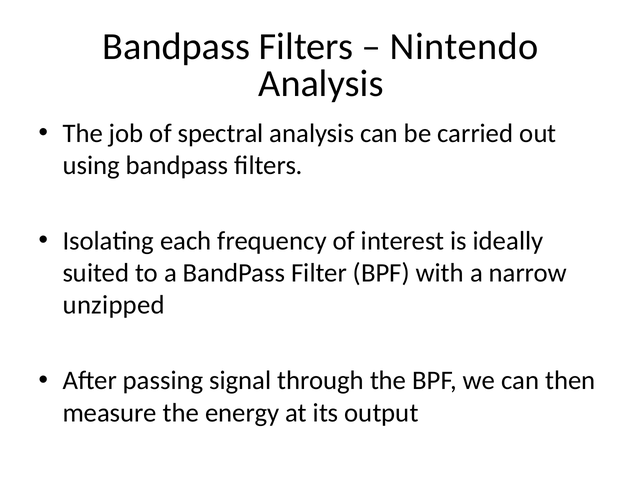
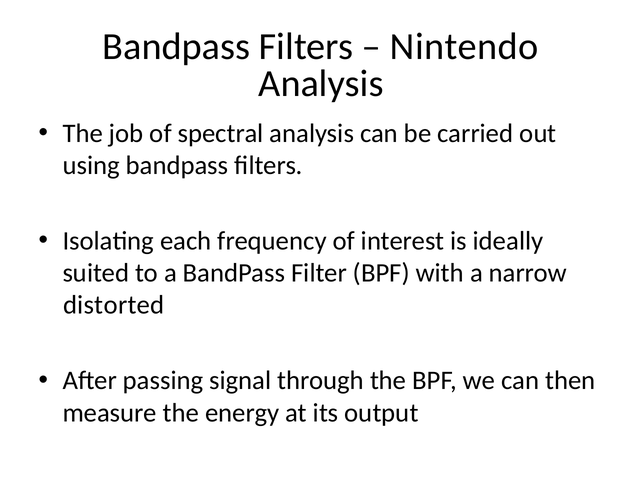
unzipped: unzipped -> distorted
